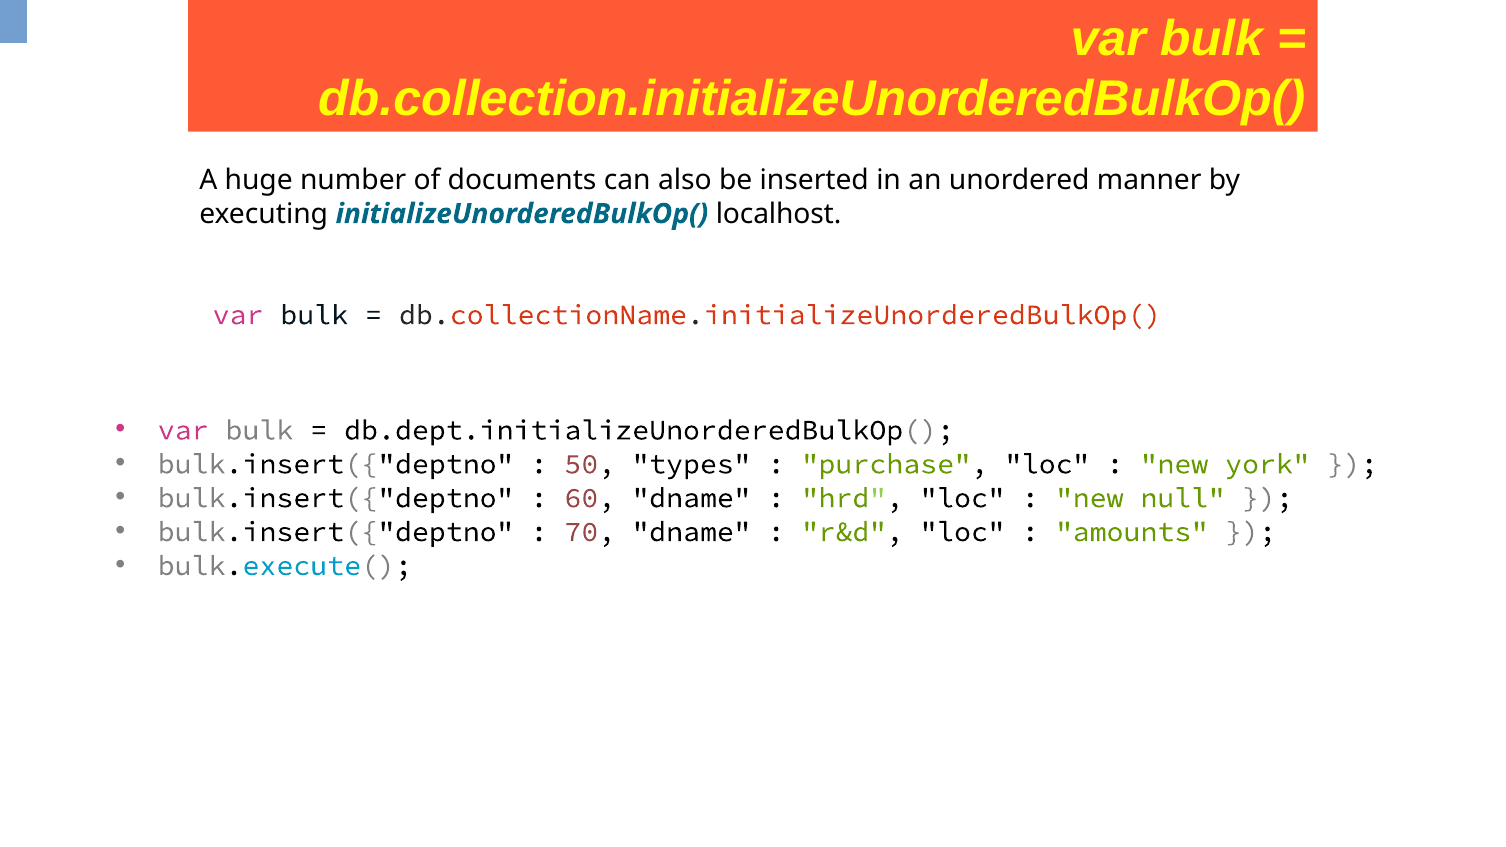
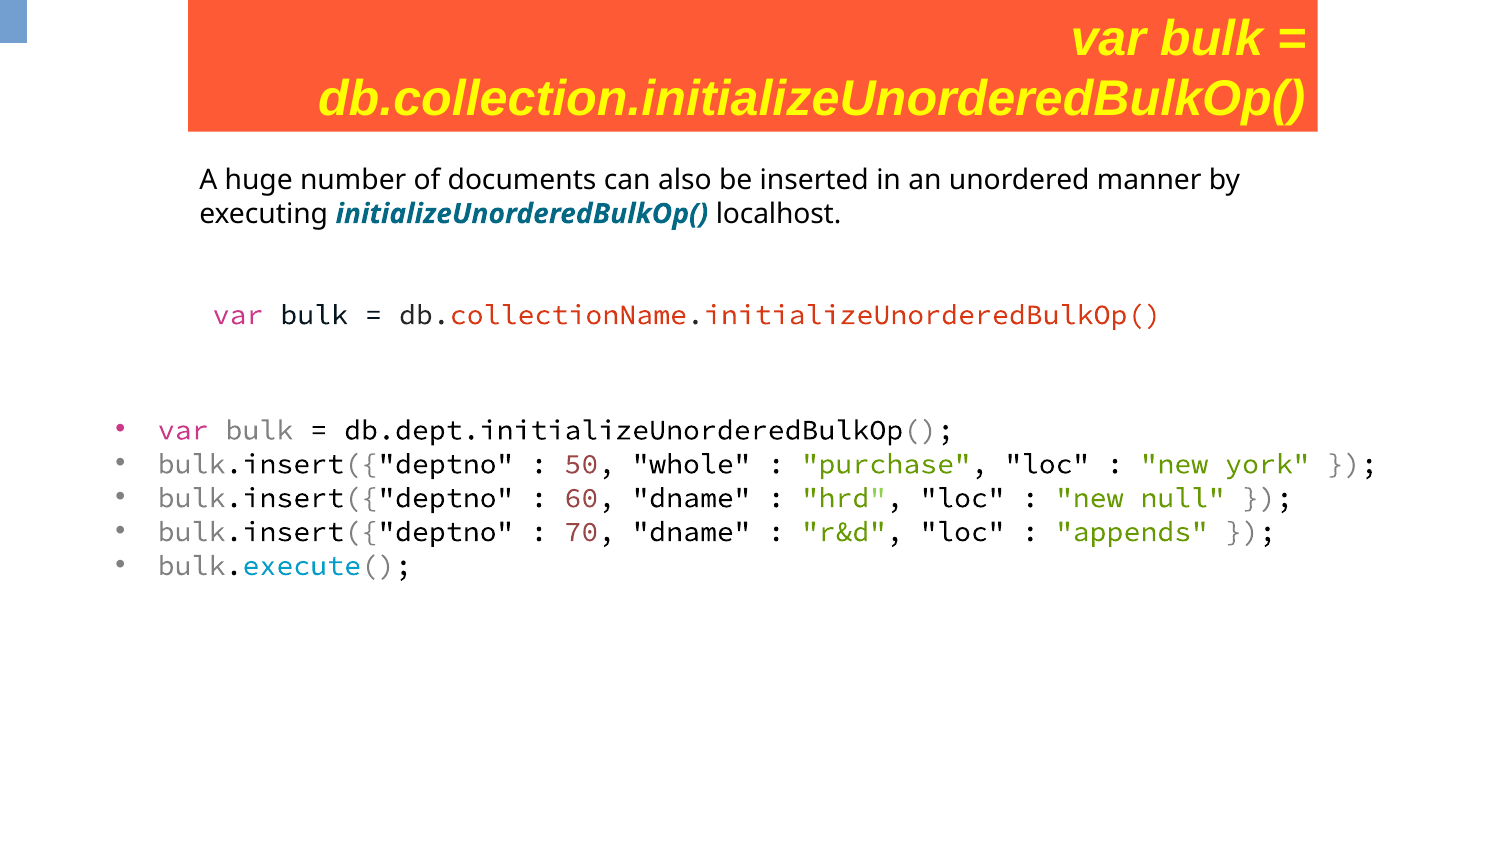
types: types -> whole
amounts: amounts -> appends
